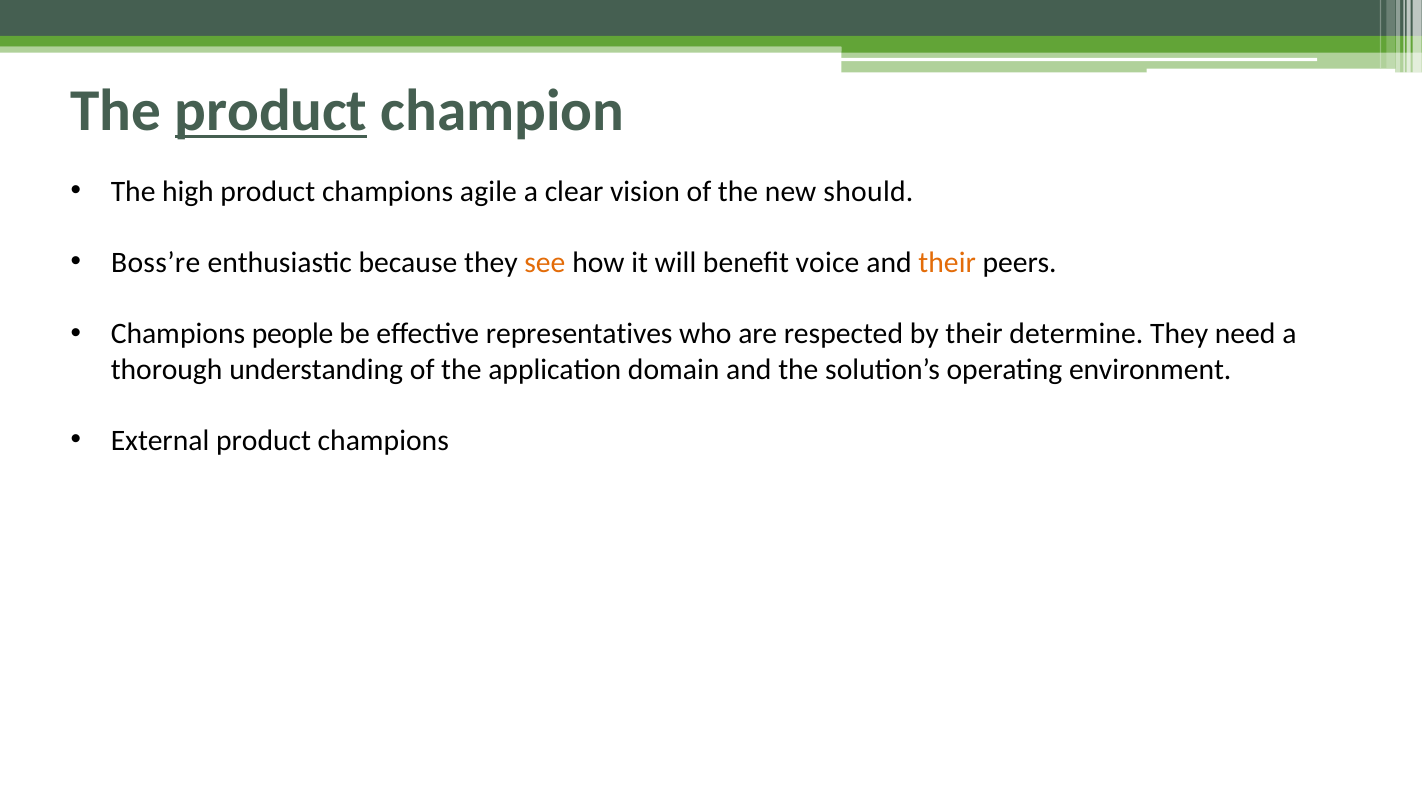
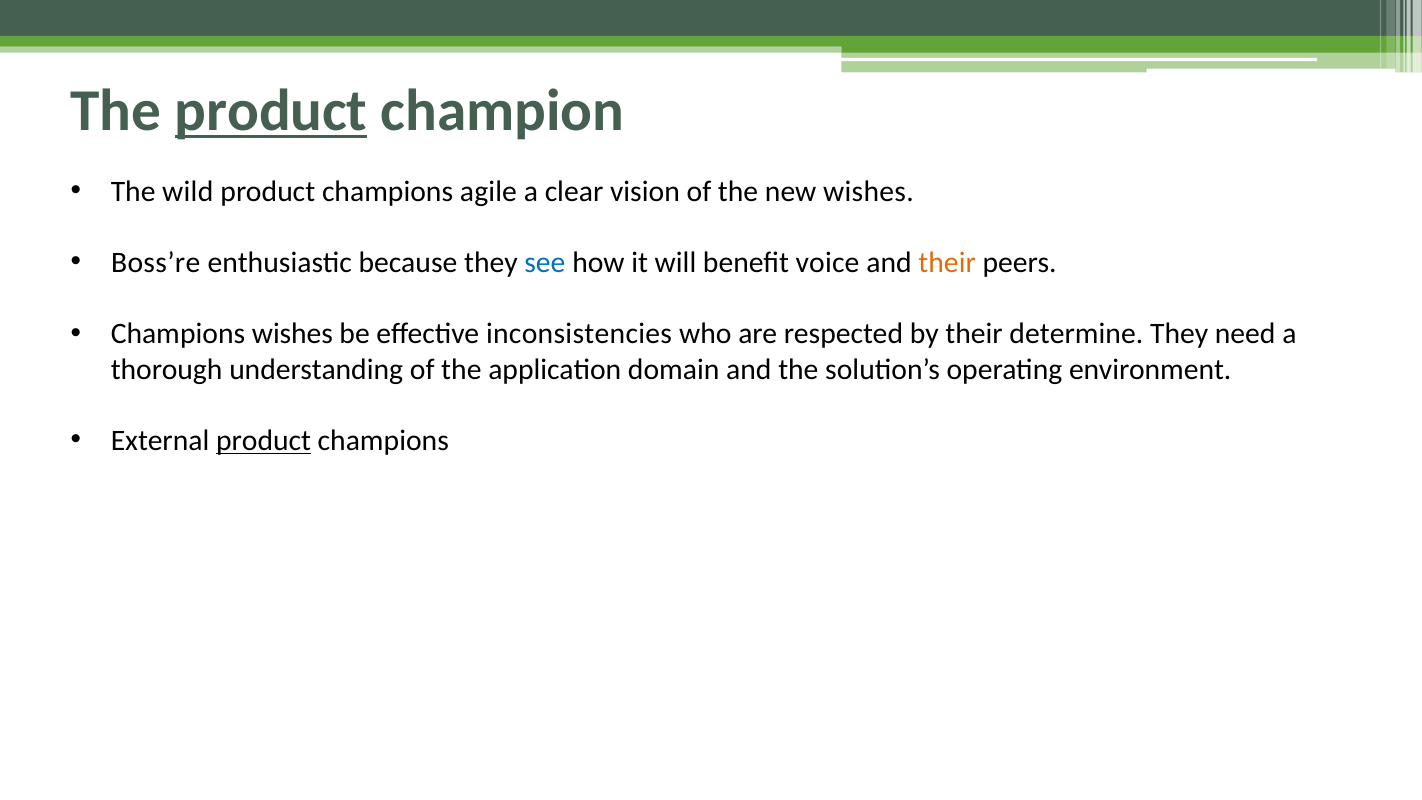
high: high -> wild
new should: should -> wishes
see colour: orange -> blue
Champions people: people -> wishes
representatives: representatives -> inconsistencies
product at (264, 441) underline: none -> present
